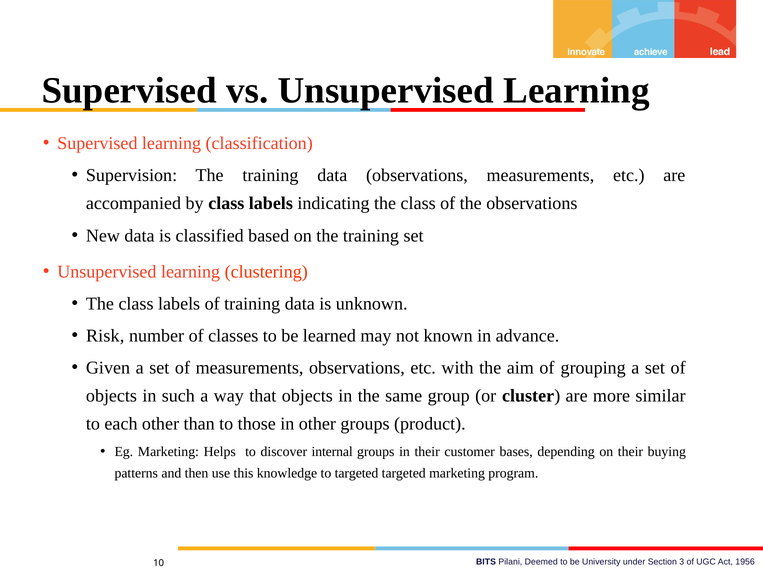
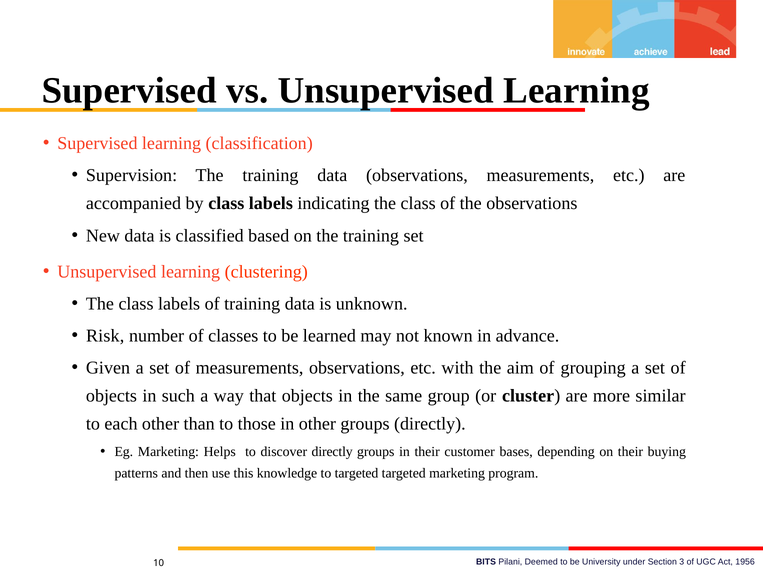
groups product: product -> directly
discover internal: internal -> directly
